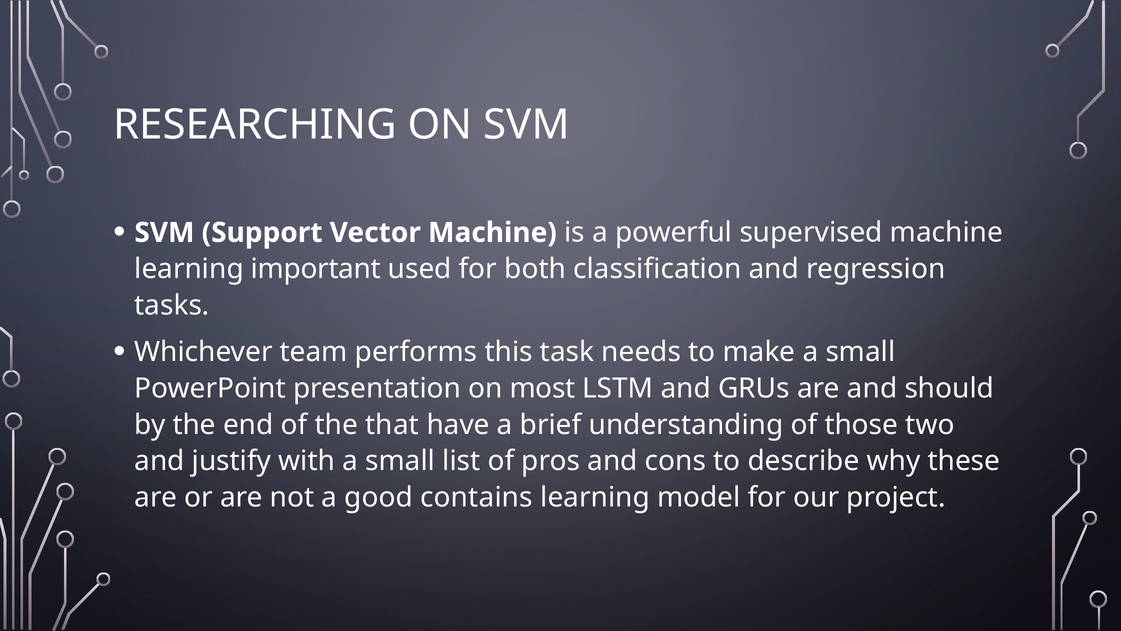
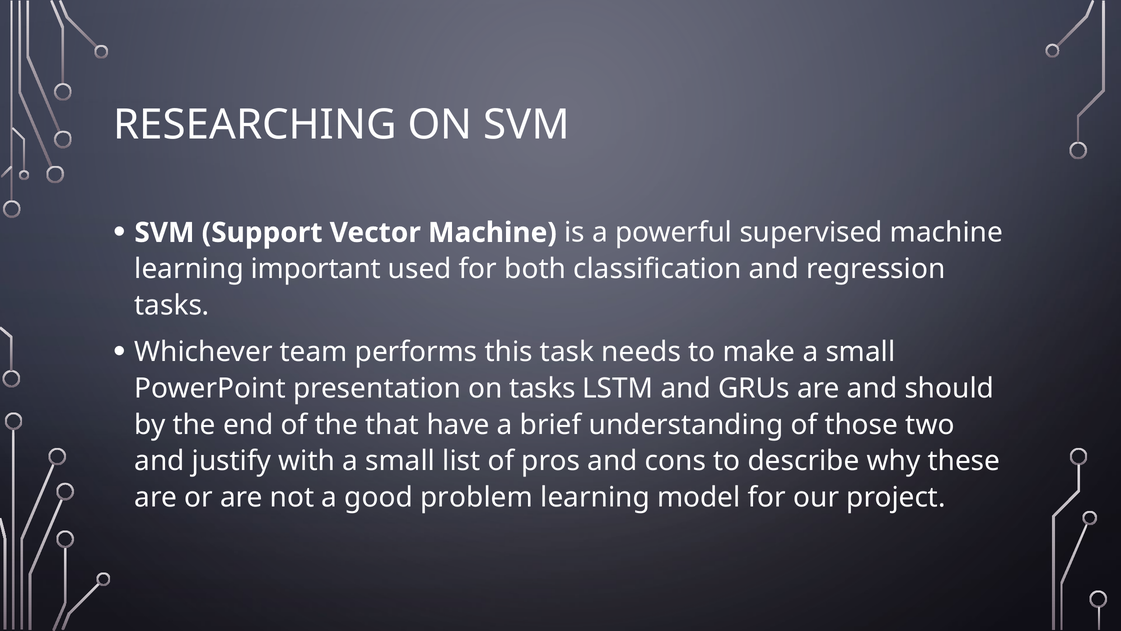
on most: most -> tasks
contains: contains -> problem
